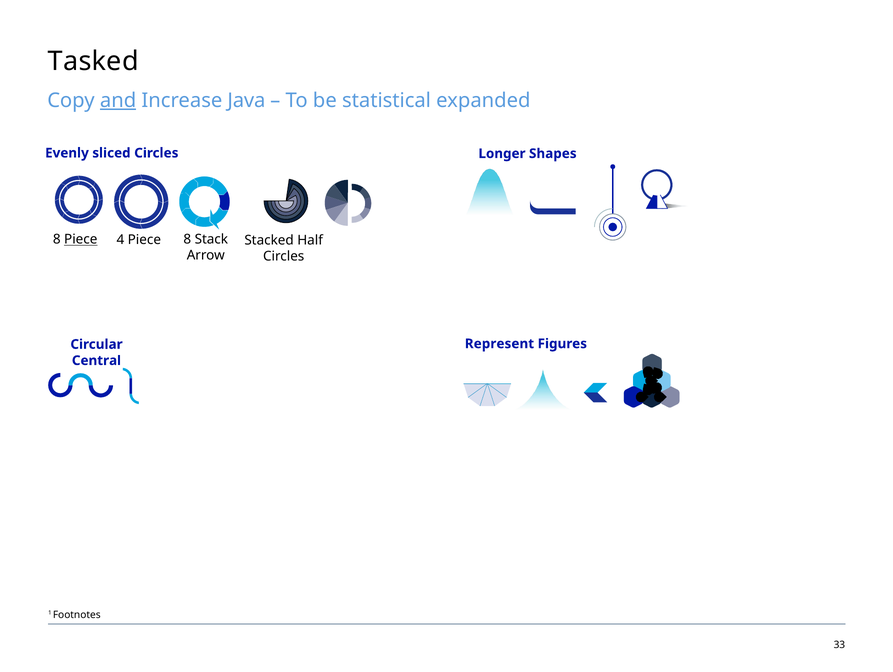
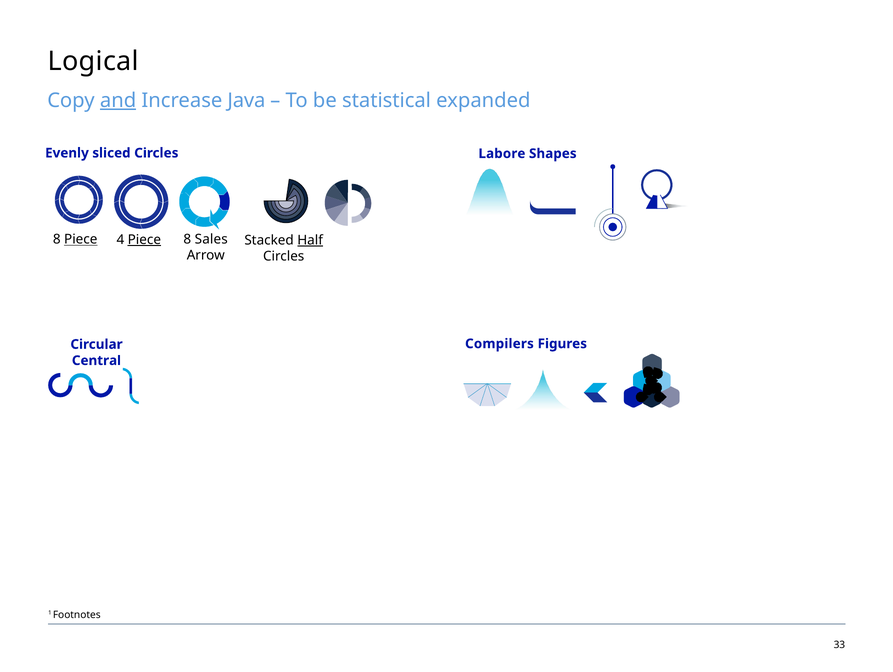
Tasked: Tasked -> Logical
Longer: Longer -> Labore
Piece at (144, 240) underline: none -> present
Stack: Stack -> Sales
Half underline: none -> present
Represent: Represent -> Compilers
